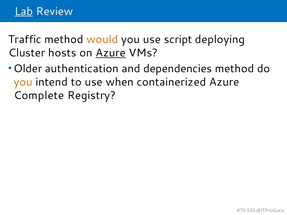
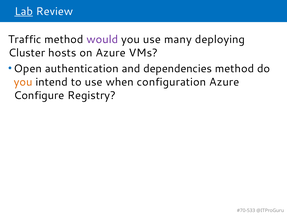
would colour: orange -> purple
script: script -> many
Azure at (111, 53) underline: present -> none
Older: Older -> Open
containerized: containerized -> configuration
Complete: Complete -> Configure
